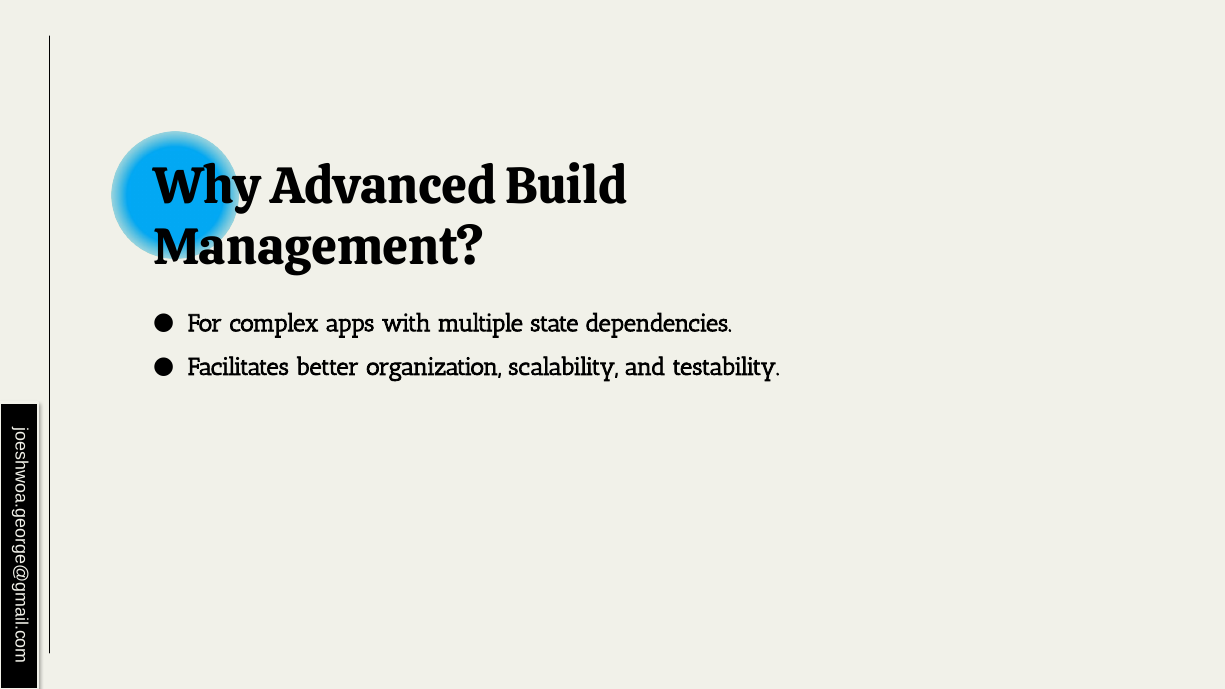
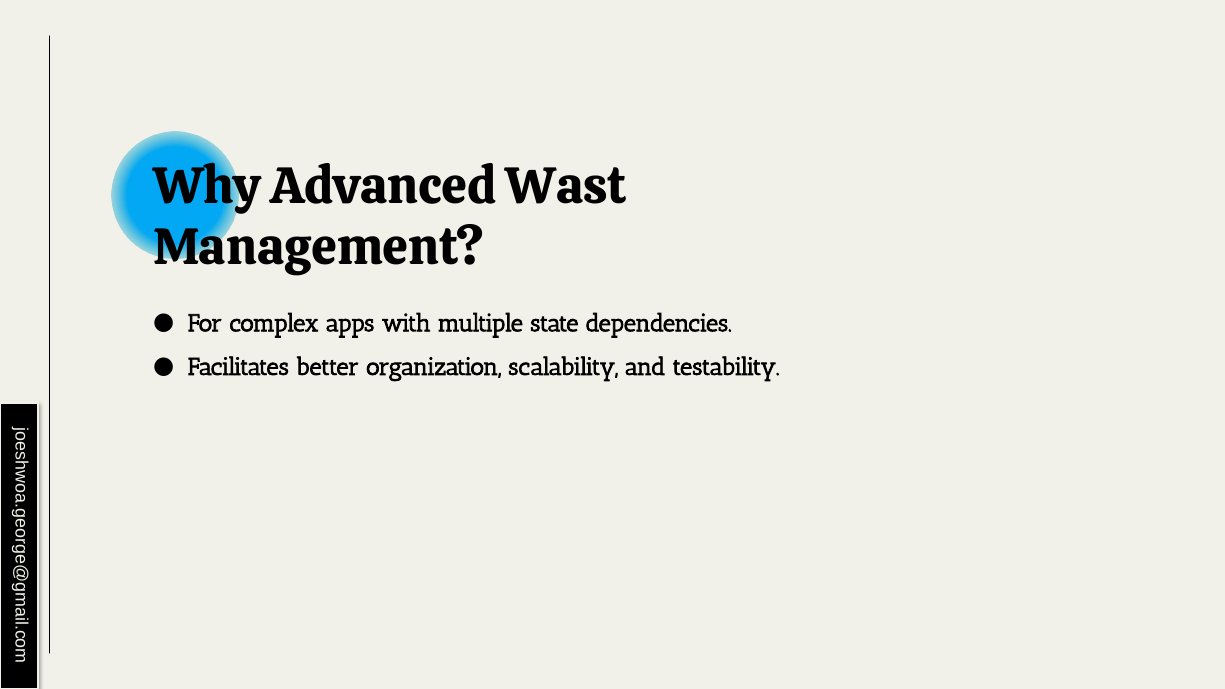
Build: Build -> Wast
